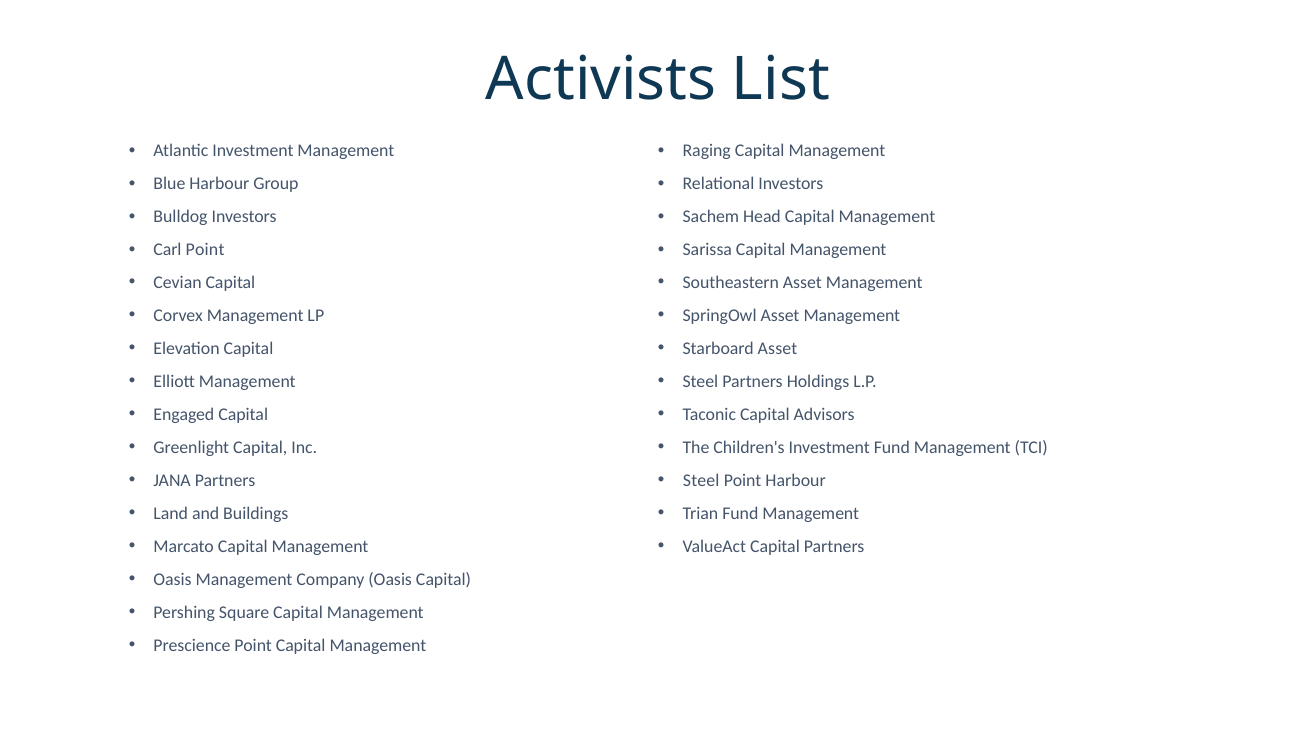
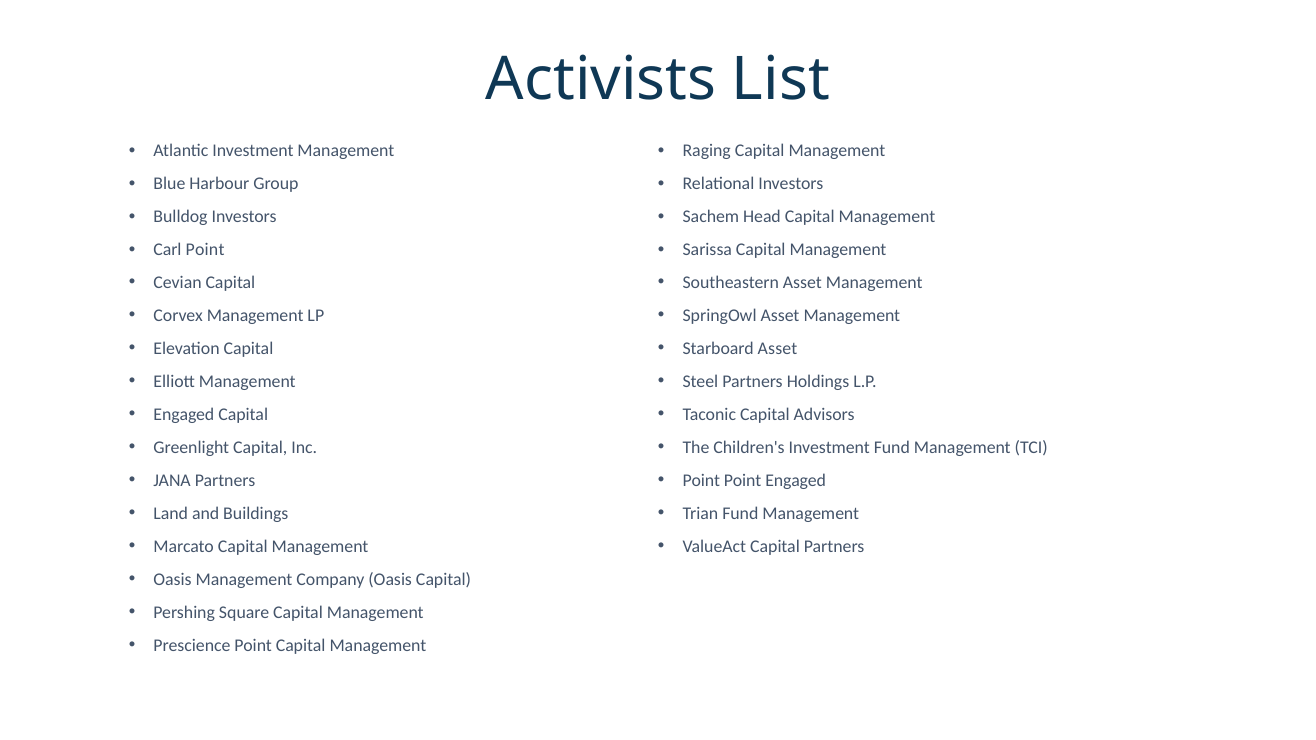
Steel at (701, 481): Steel -> Point
Point Harbour: Harbour -> Engaged
